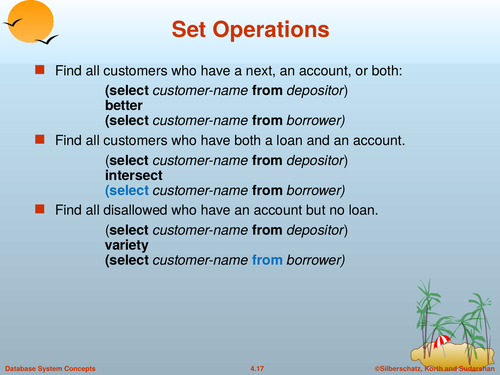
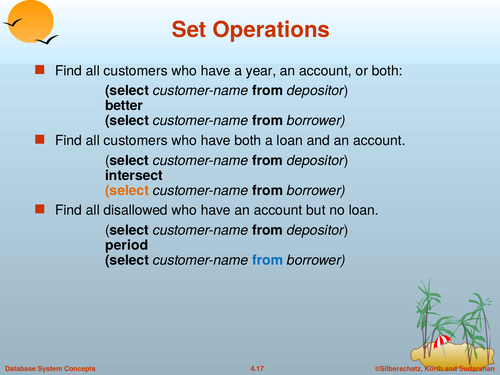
next: next -> year
select at (127, 190) colour: blue -> orange
variety: variety -> period
